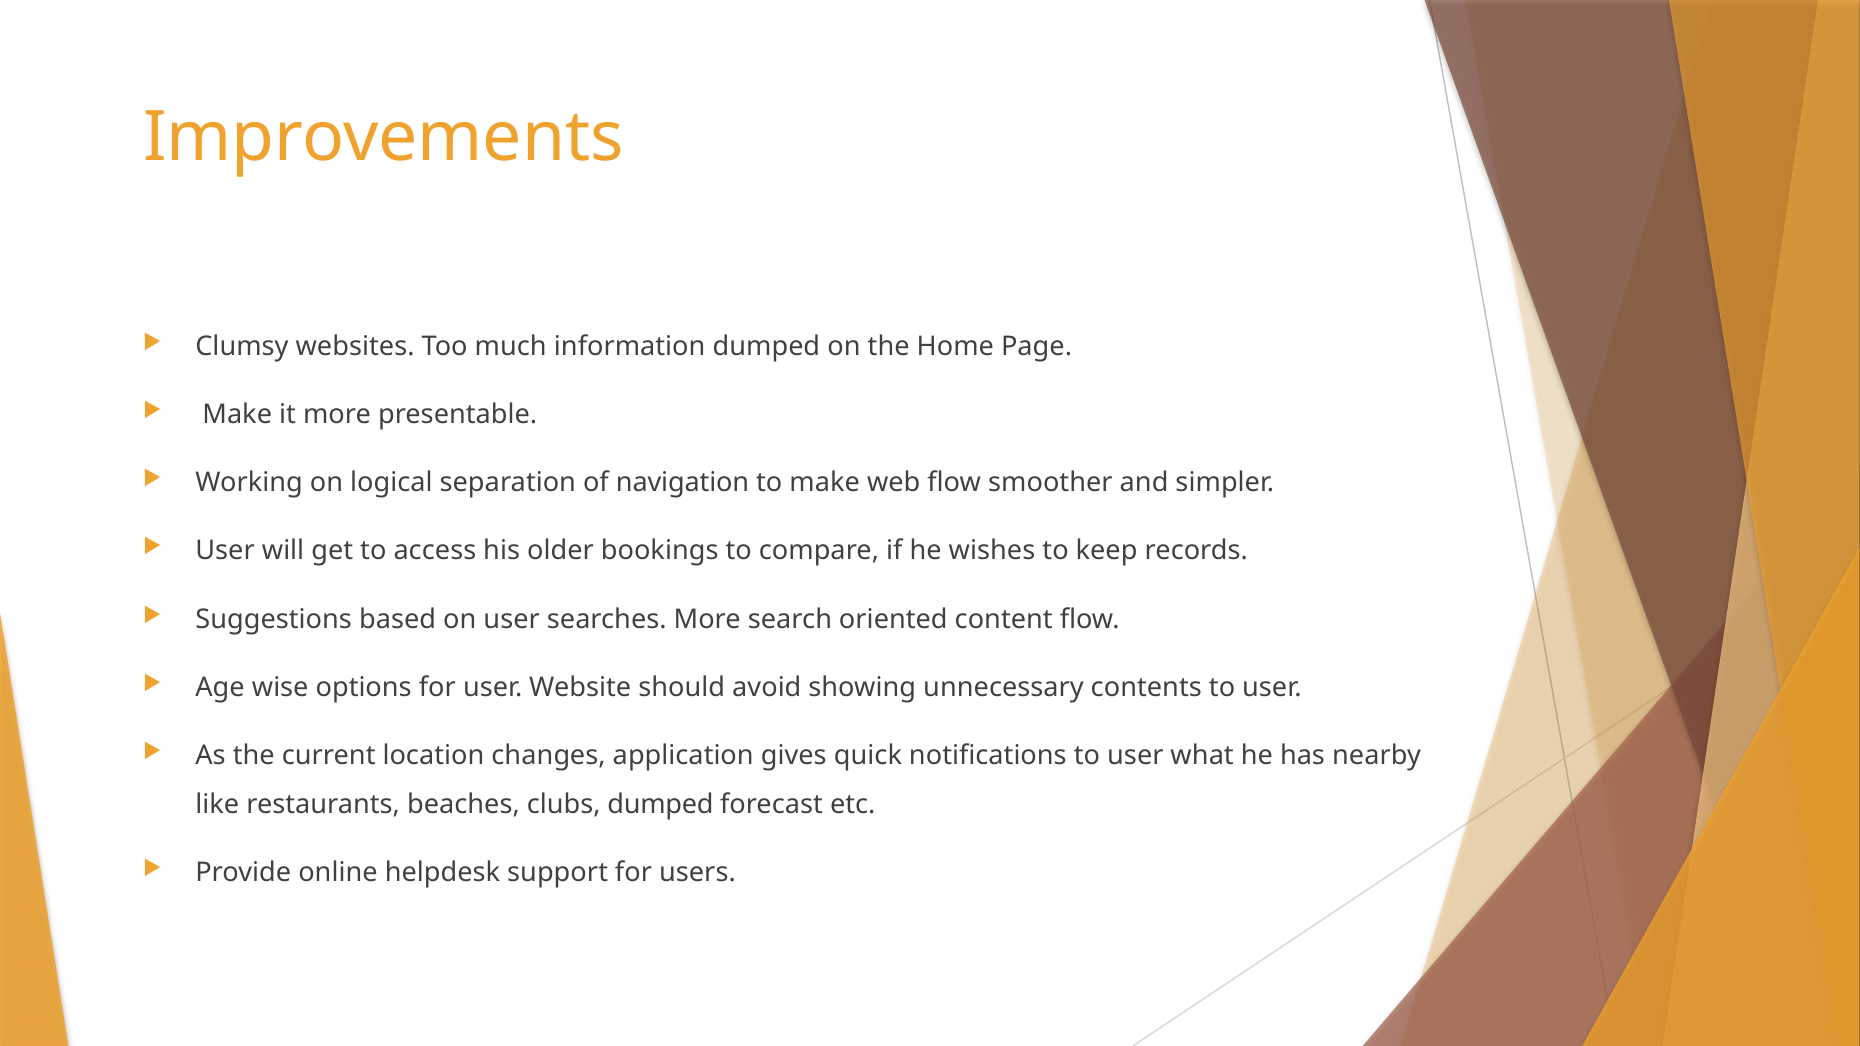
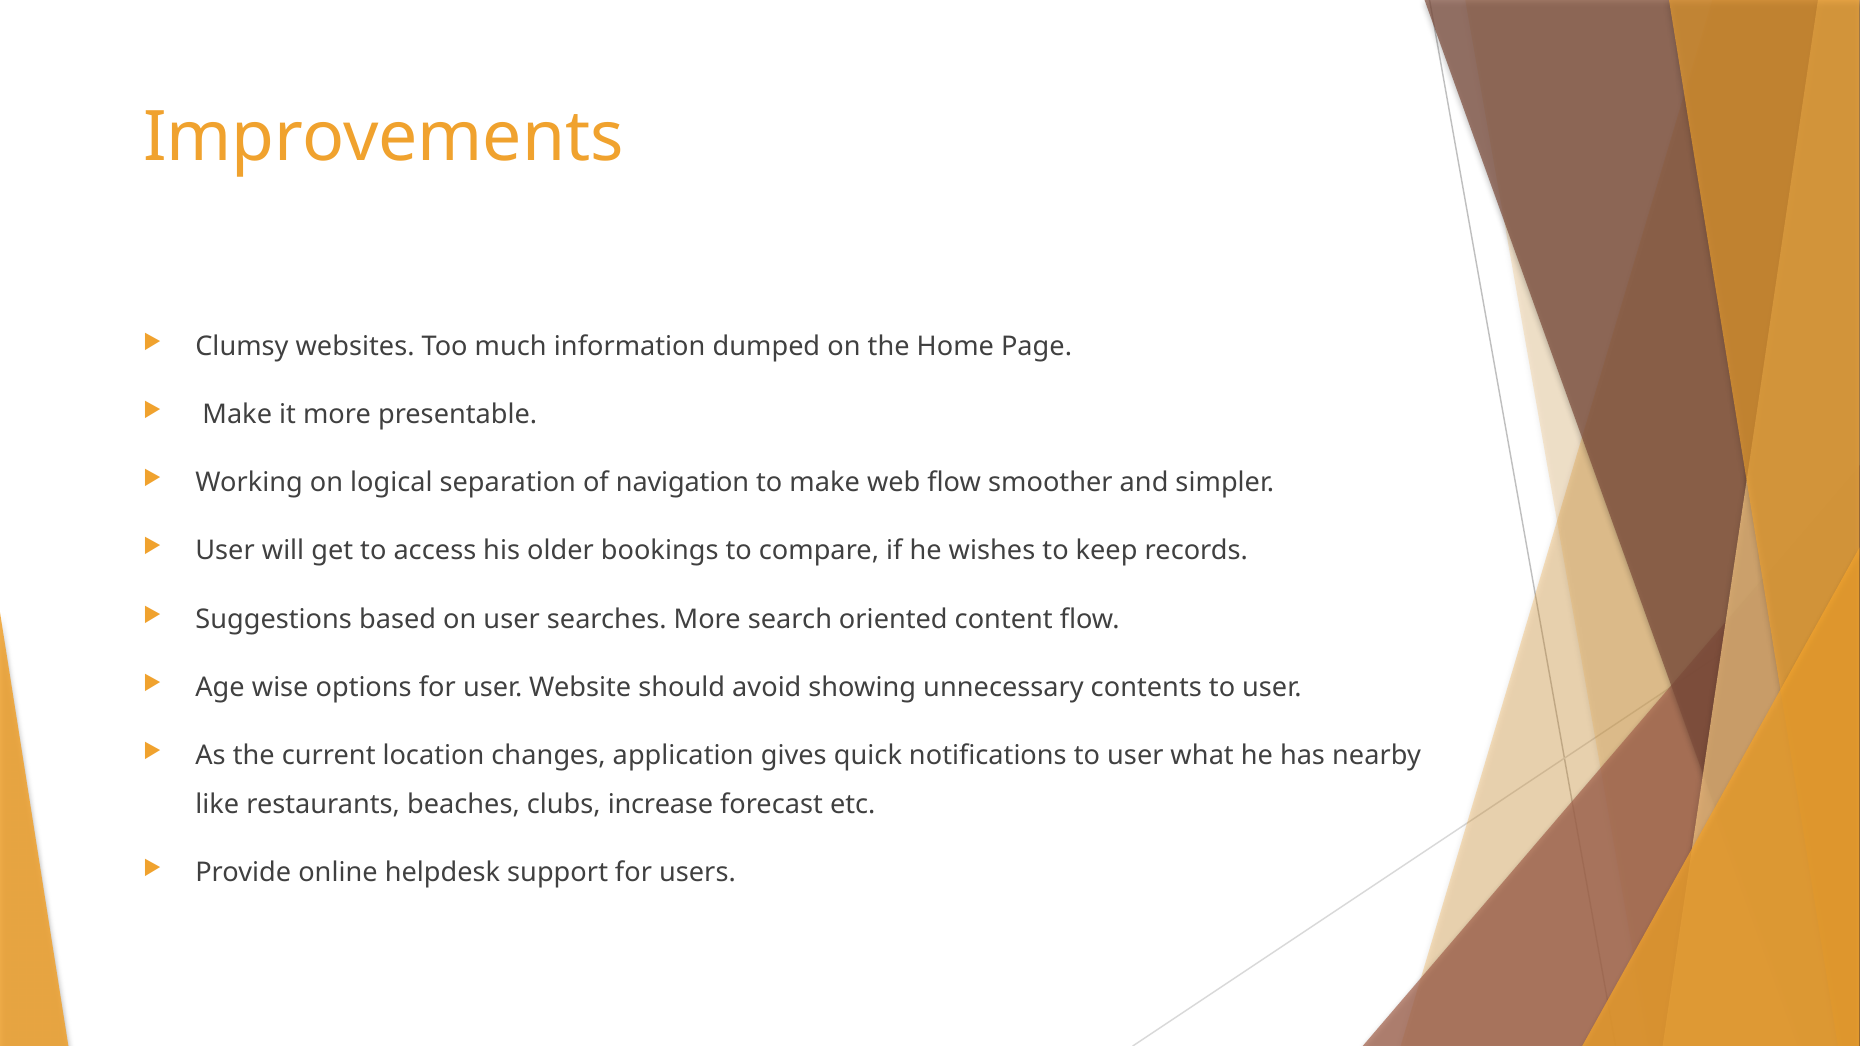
clubs dumped: dumped -> increase
